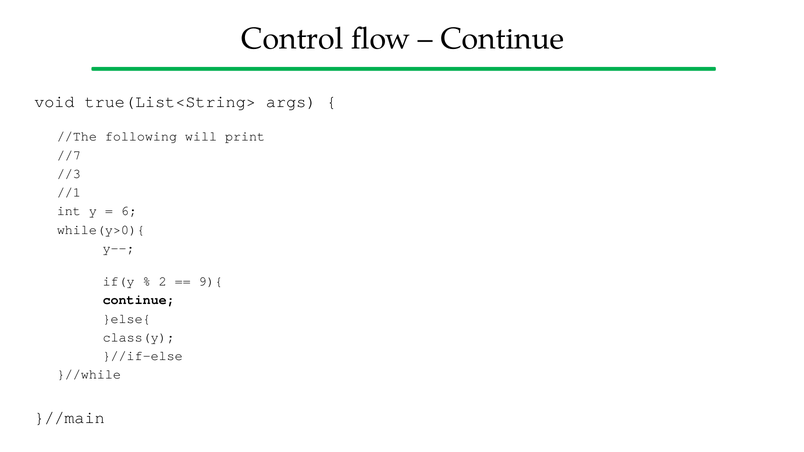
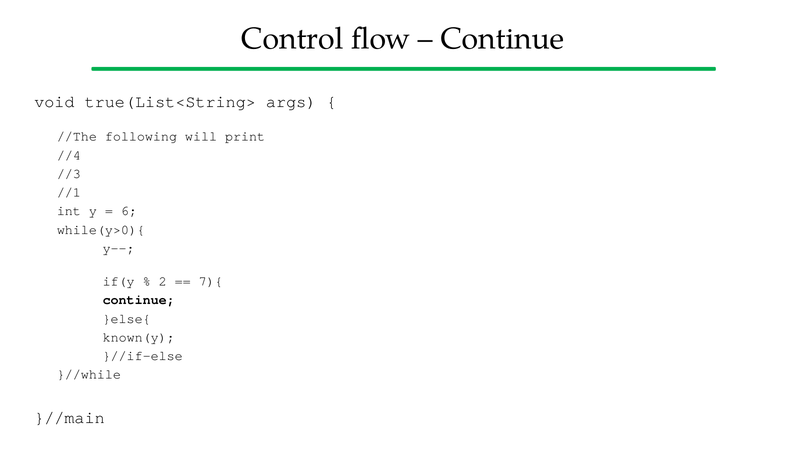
//7: //7 -> //4
9){: 9){ -> 7){
class(y: class(y -> known(y
